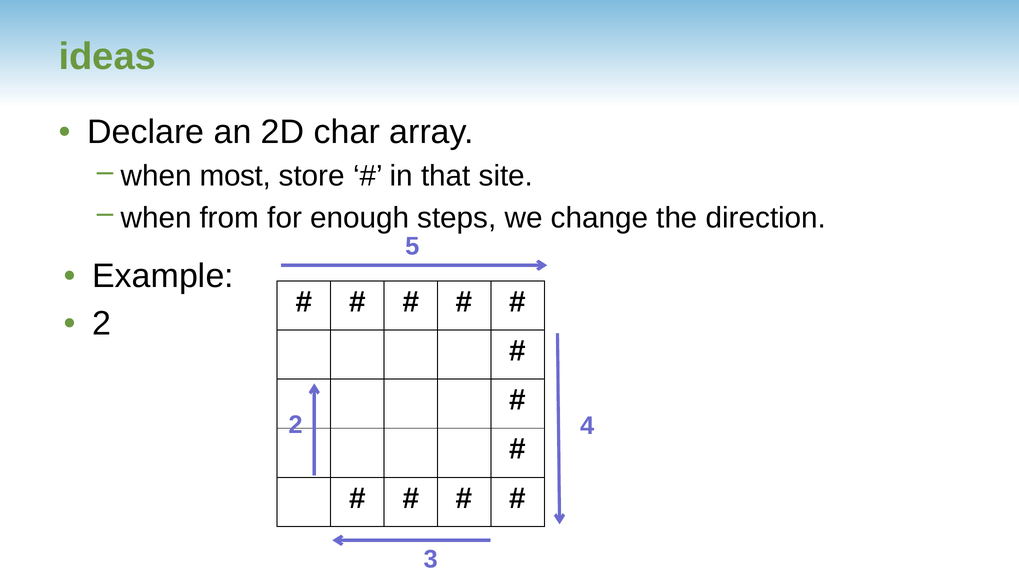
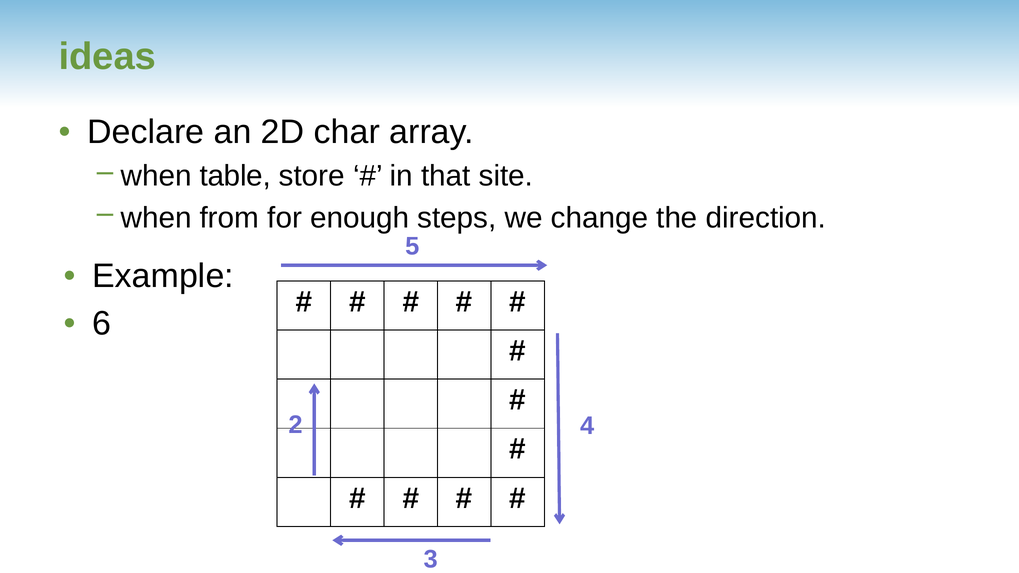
most: most -> table
2 at (102, 324): 2 -> 6
